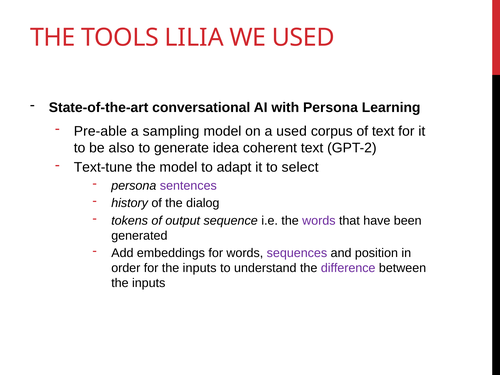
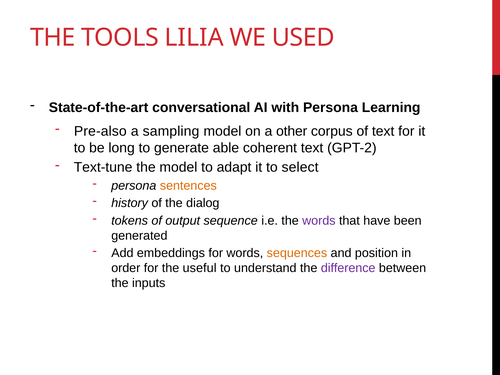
Pre-able: Pre-able -> Pre-also
a used: used -> other
also: also -> long
idea: idea -> able
sentences colour: purple -> orange
sequences colour: purple -> orange
for the inputs: inputs -> useful
